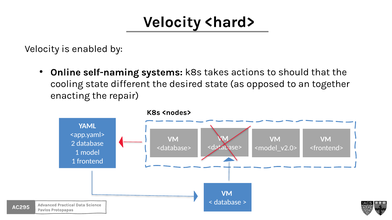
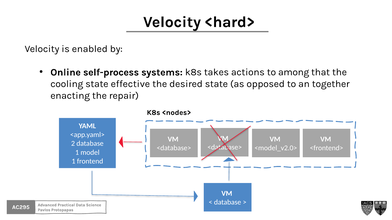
self-naming: self-naming -> self-process
should: should -> among
different: different -> effective
